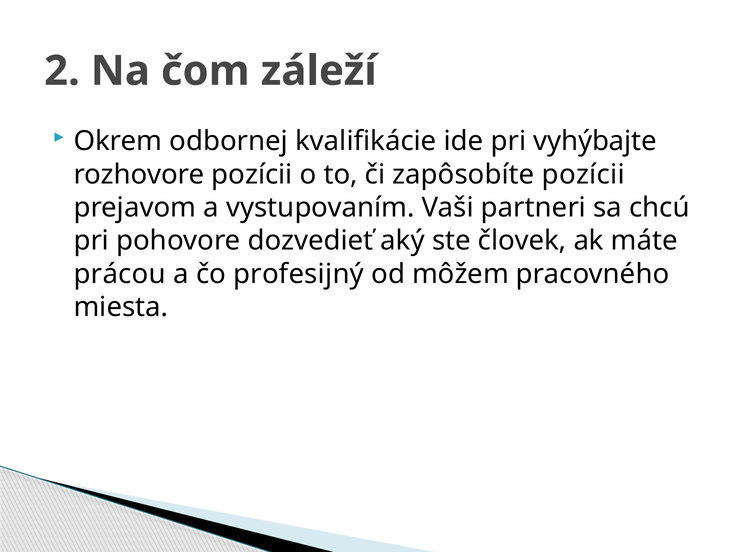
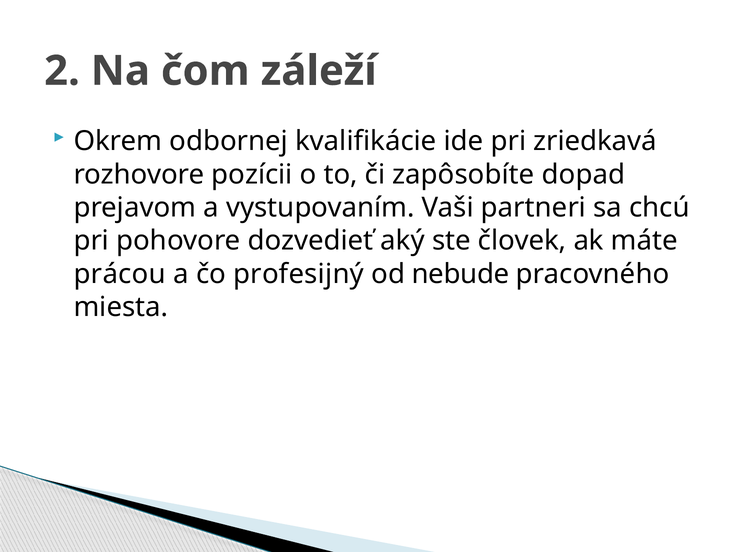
vyhýbajte: vyhýbajte -> zriedkavá
zapôsobíte pozícii: pozícii -> dopad
môžem: môžem -> nebude
